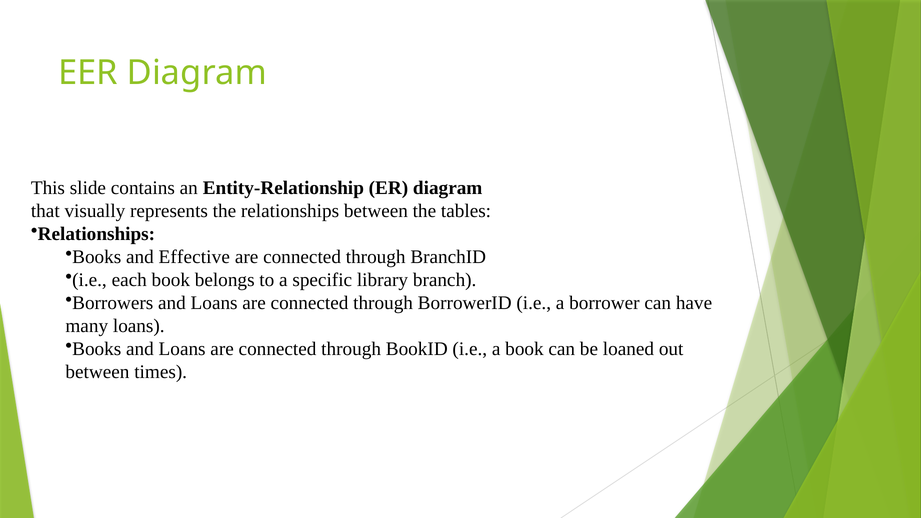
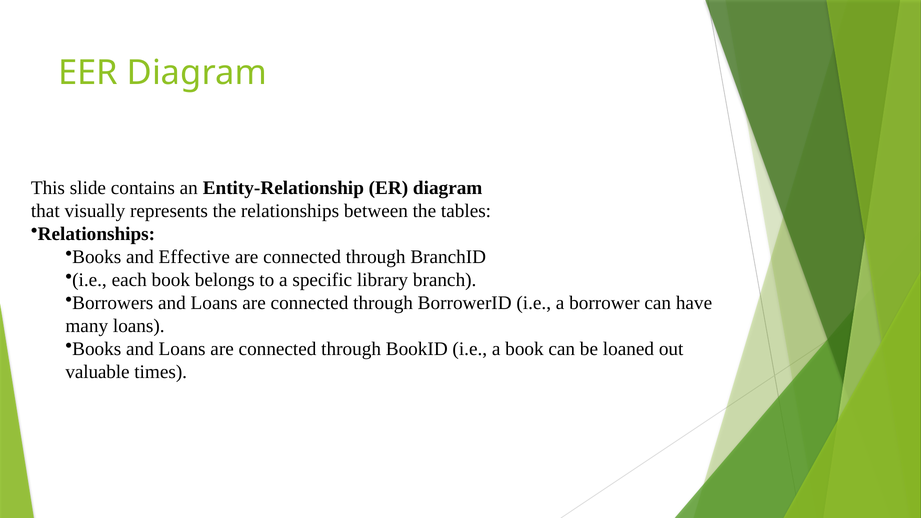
between at (97, 372): between -> valuable
